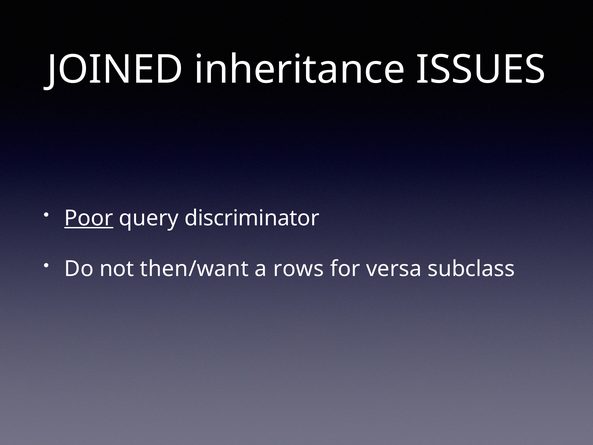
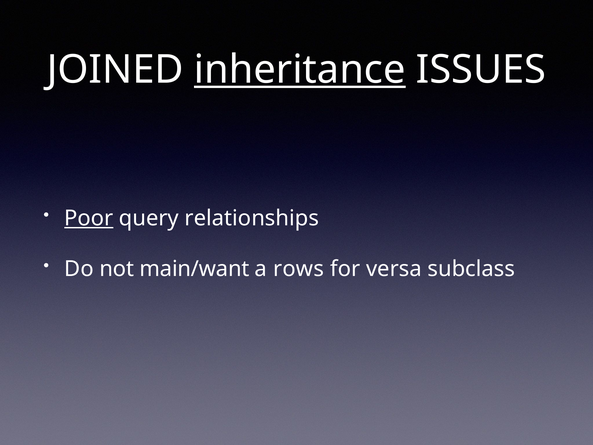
inheritance underline: none -> present
discriminator: discriminator -> relationships
then/want: then/want -> main/want
